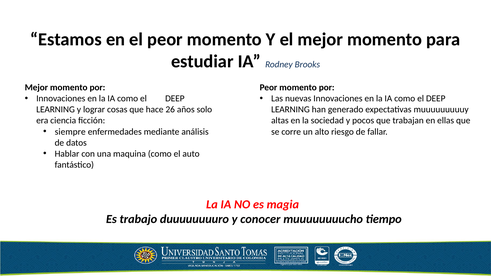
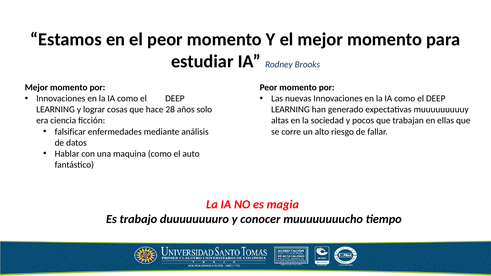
26: 26 -> 28
siempre: siempre -> falsificar
